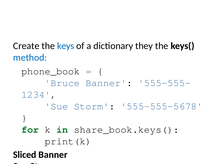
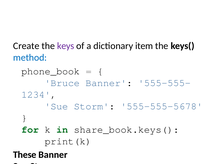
keys colour: blue -> purple
they: they -> item
Sliced: Sliced -> These
